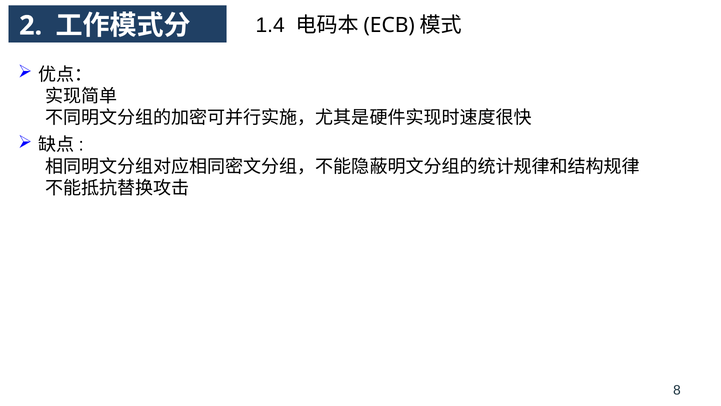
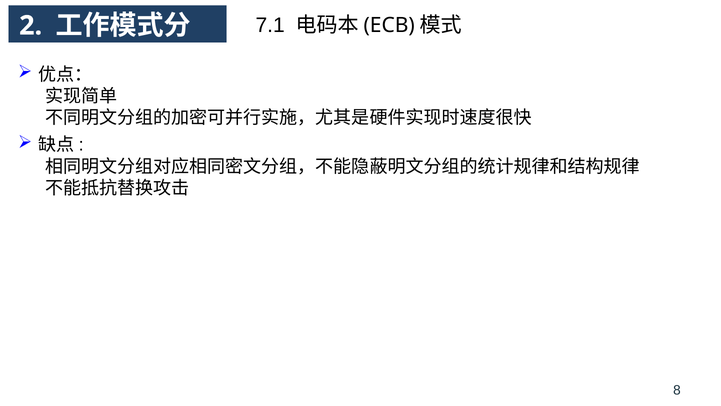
1.4: 1.4 -> 7.1
